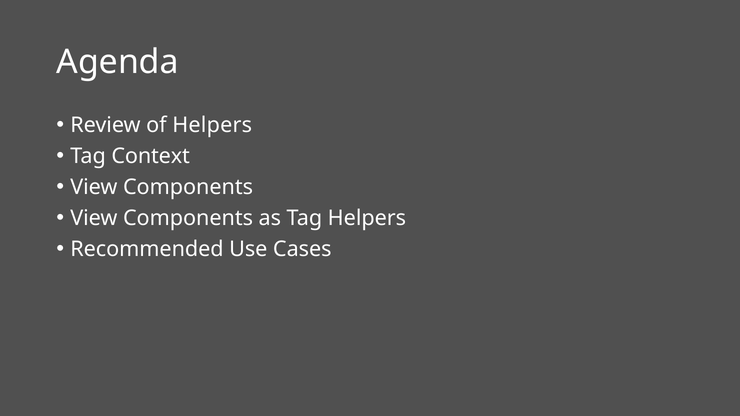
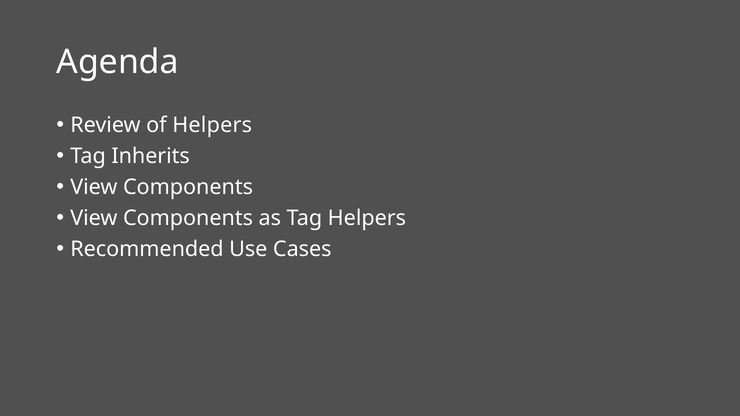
Context: Context -> Inherits
